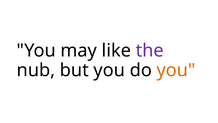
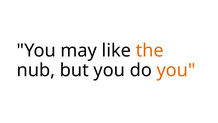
the colour: purple -> orange
